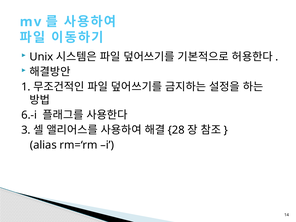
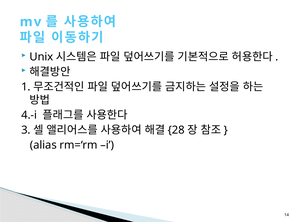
6.-i: 6.-i -> 4.-i
